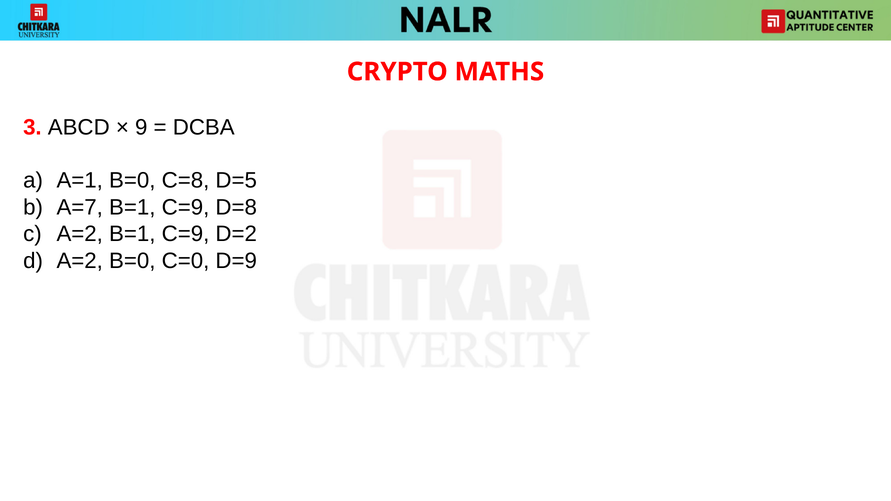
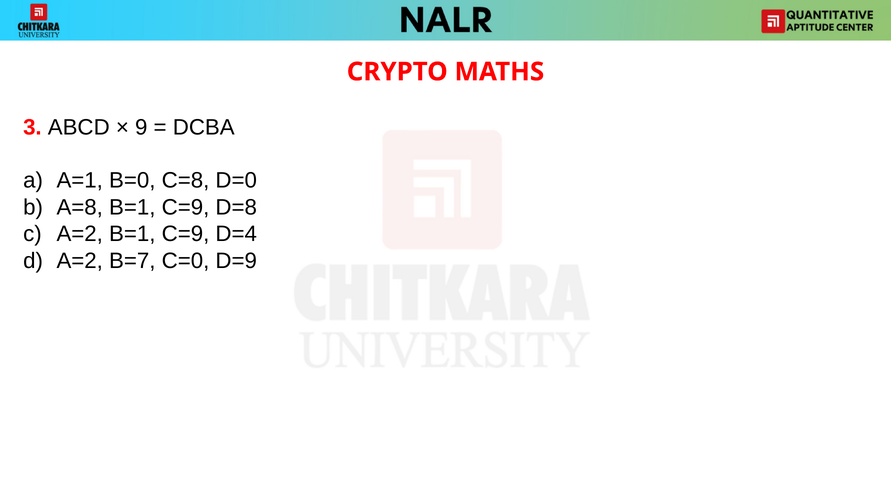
D=5: D=5 -> D=0
A=7: A=7 -> A=8
D=2: D=2 -> D=4
A=2 B=0: B=0 -> B=7
